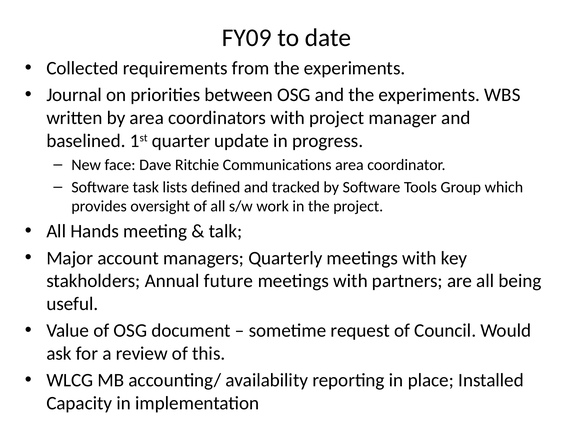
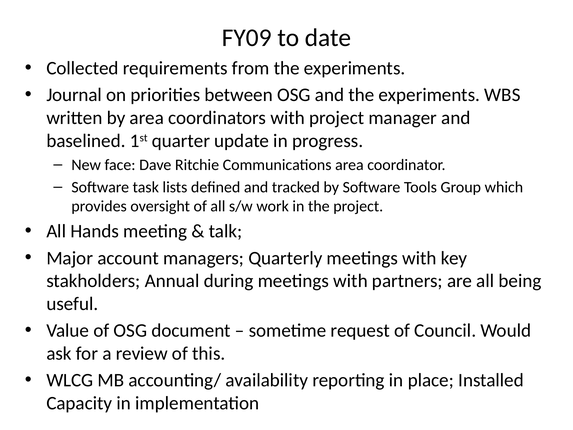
future: future -> during
